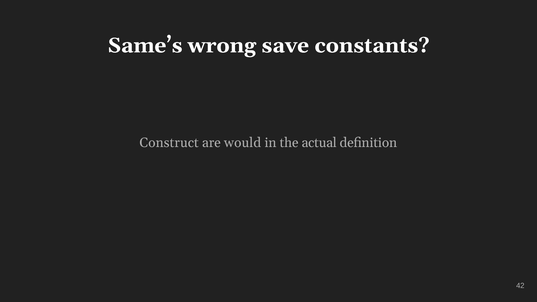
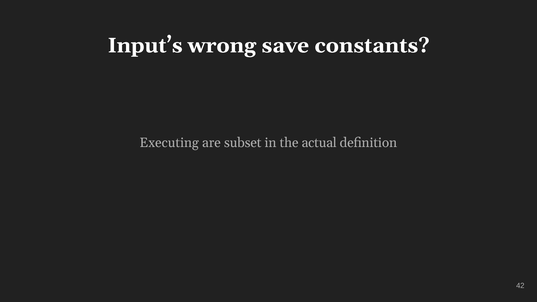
Same’s: Same’s -> Input’s
Construct: Construct -> Executing
would: would -> subset
